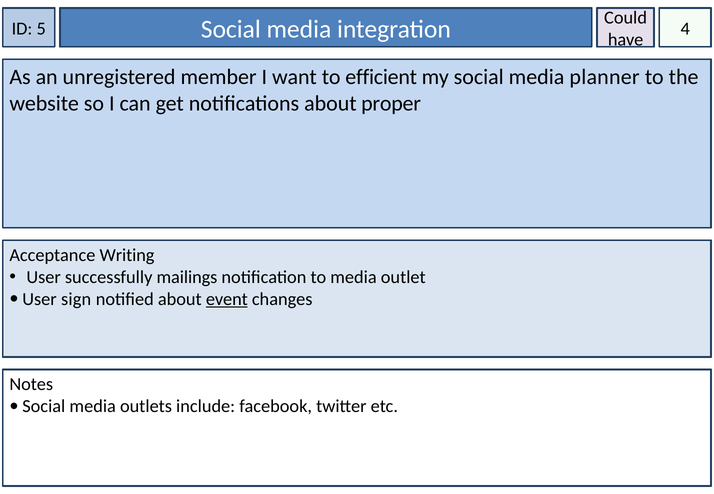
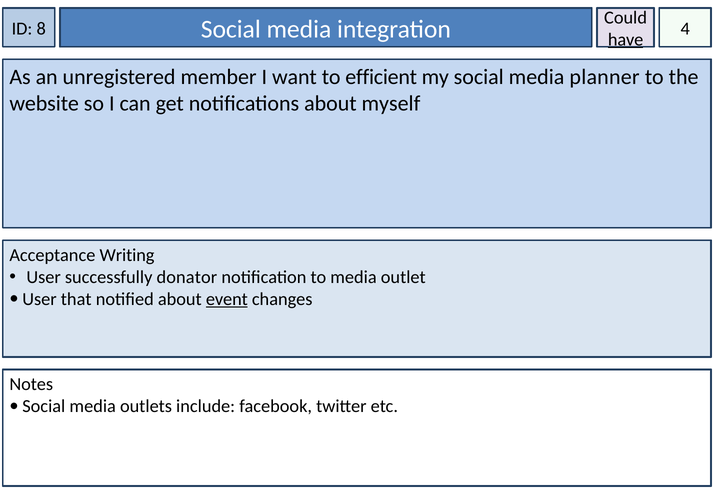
5: 5 -> 8
have underline: none -> present
proper: proper -> myself
mailings: mailings -> donator
sign: sign -> that
